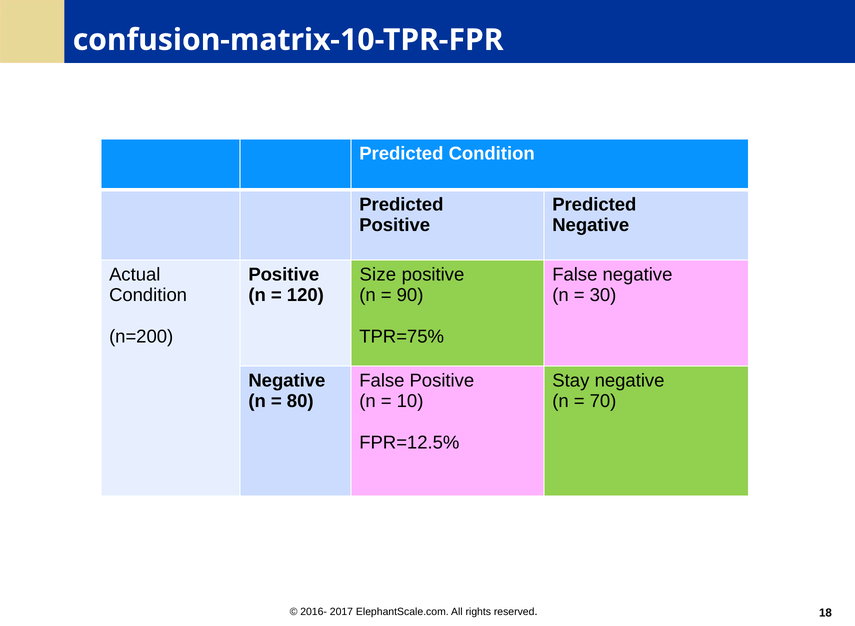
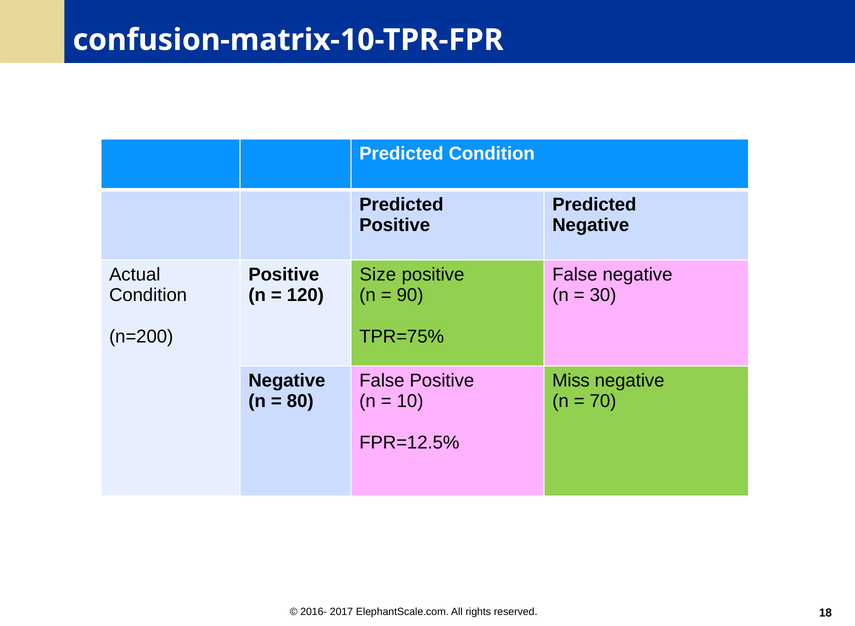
Stay: Stay -> Miss
